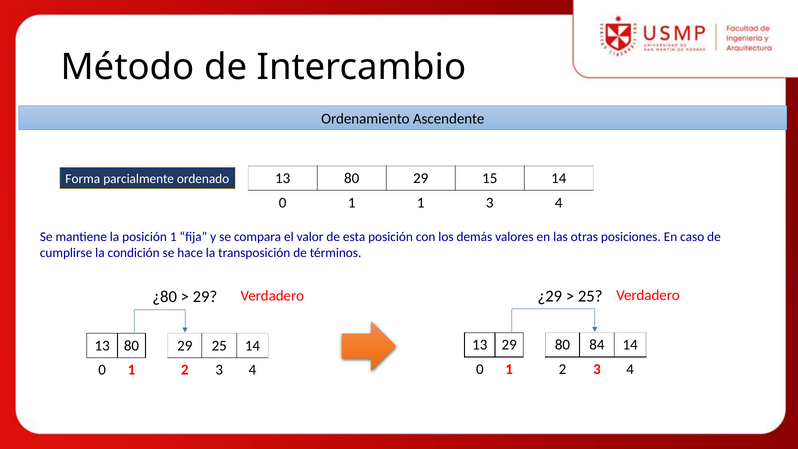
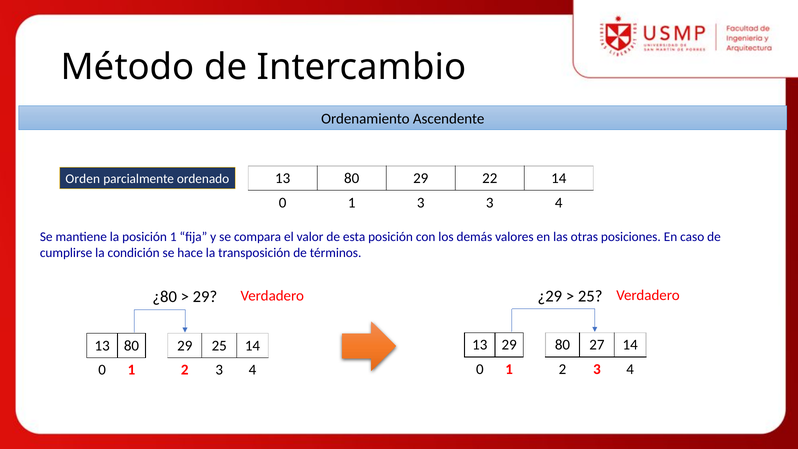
15: 15 -> 22
Forma: Forma -> Orden
1 1: 1 -> 3
84: 84 -> 27
